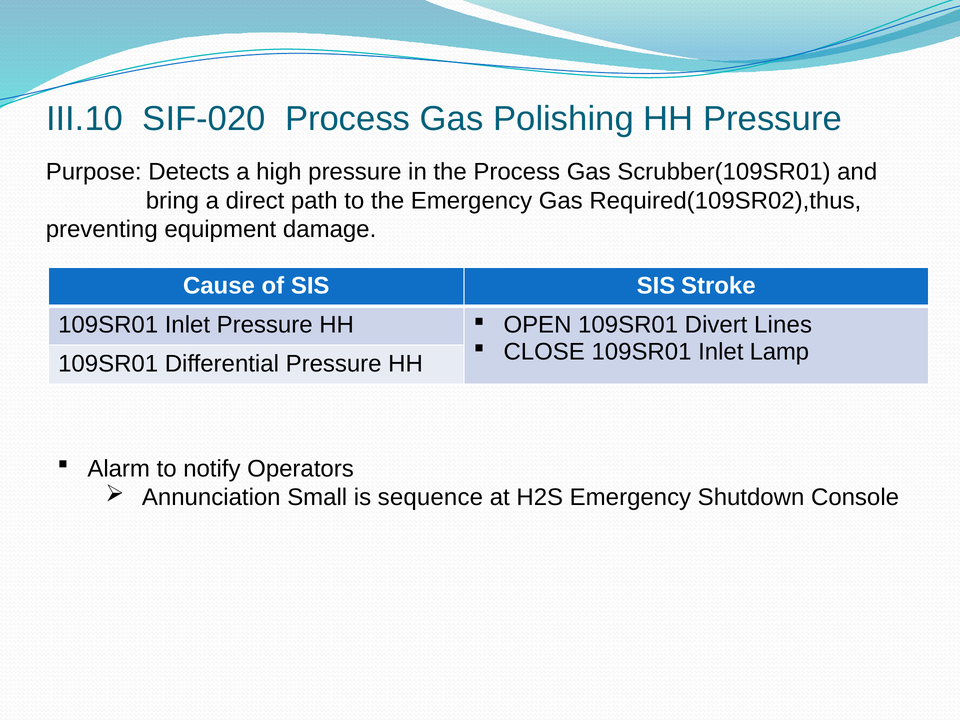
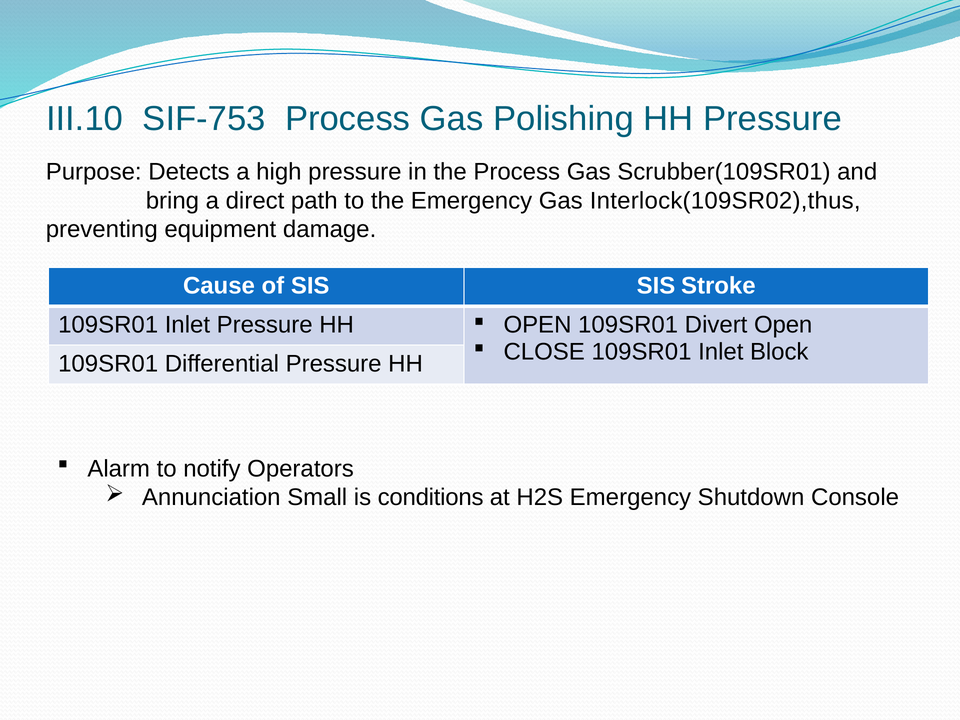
SIF-020: SIF-020 -> SIF-753
Required(109SR02),thus: Required(109SR02),thus -> Interlock(109SR02),thus
Divert Lines: Lines -> Open
Lamp: Lamp -> Block
sequence: sequence -> conditions
